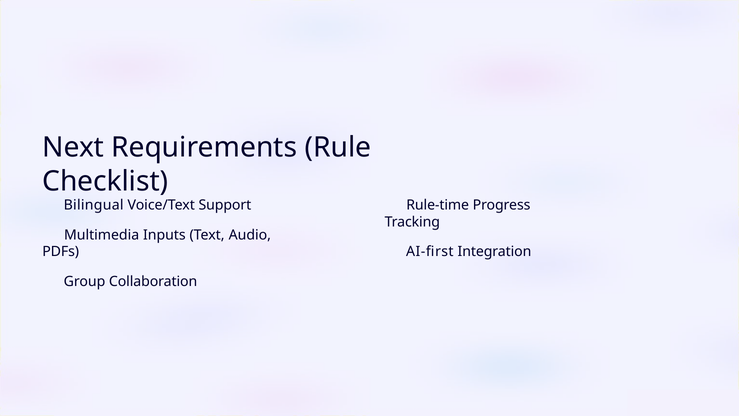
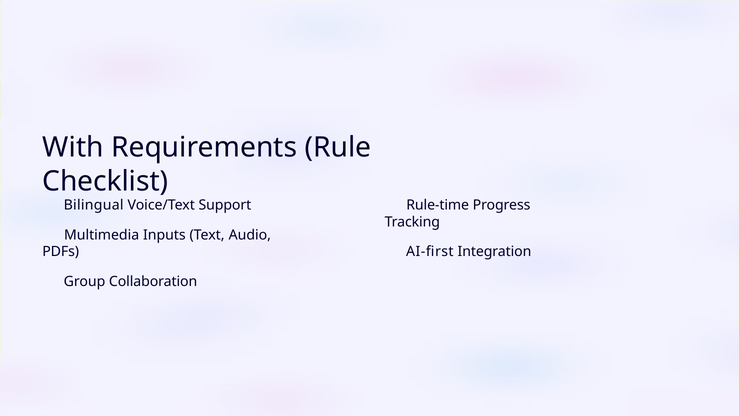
Next: Next -> With
